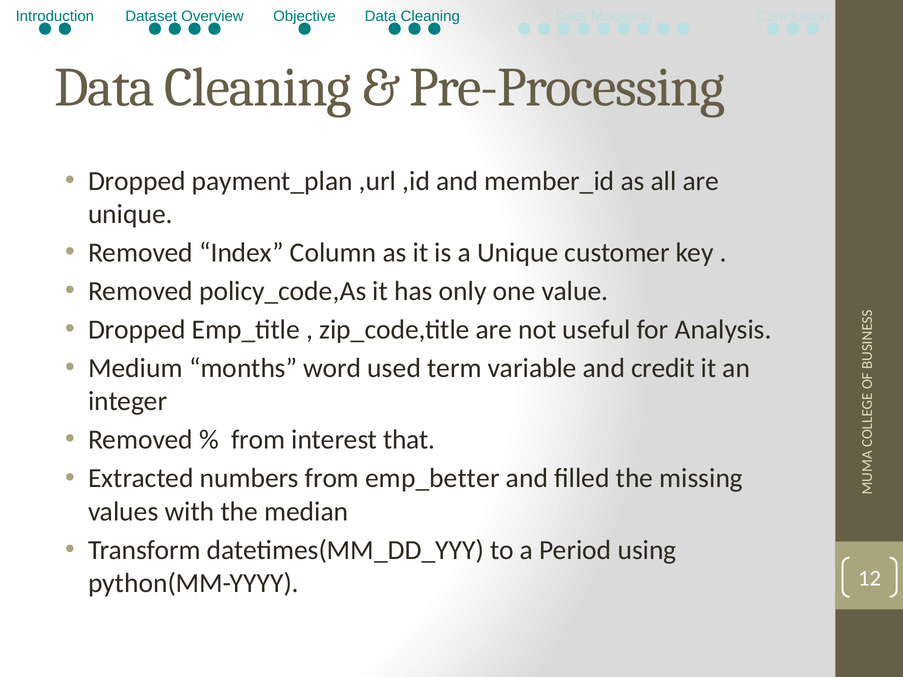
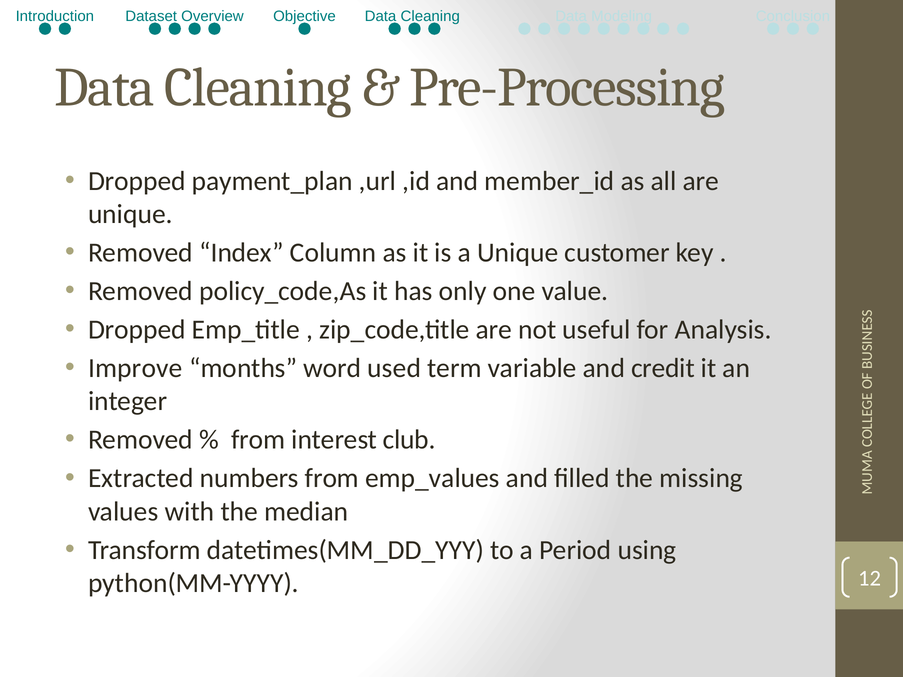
Medium: Medium -> Improve
that: that -> club
emp_better: emp_better -> emp_values
